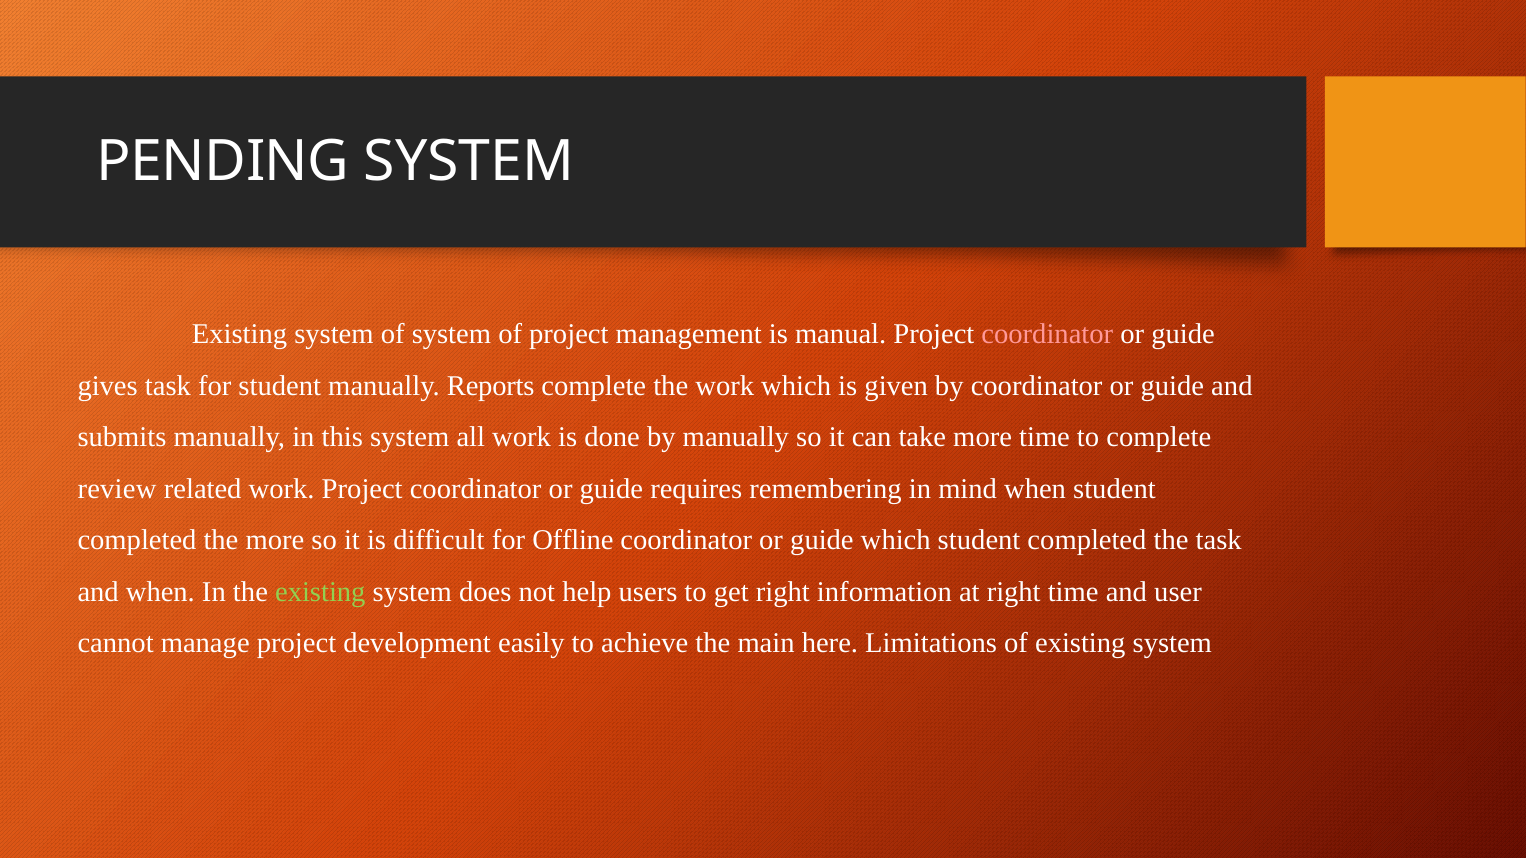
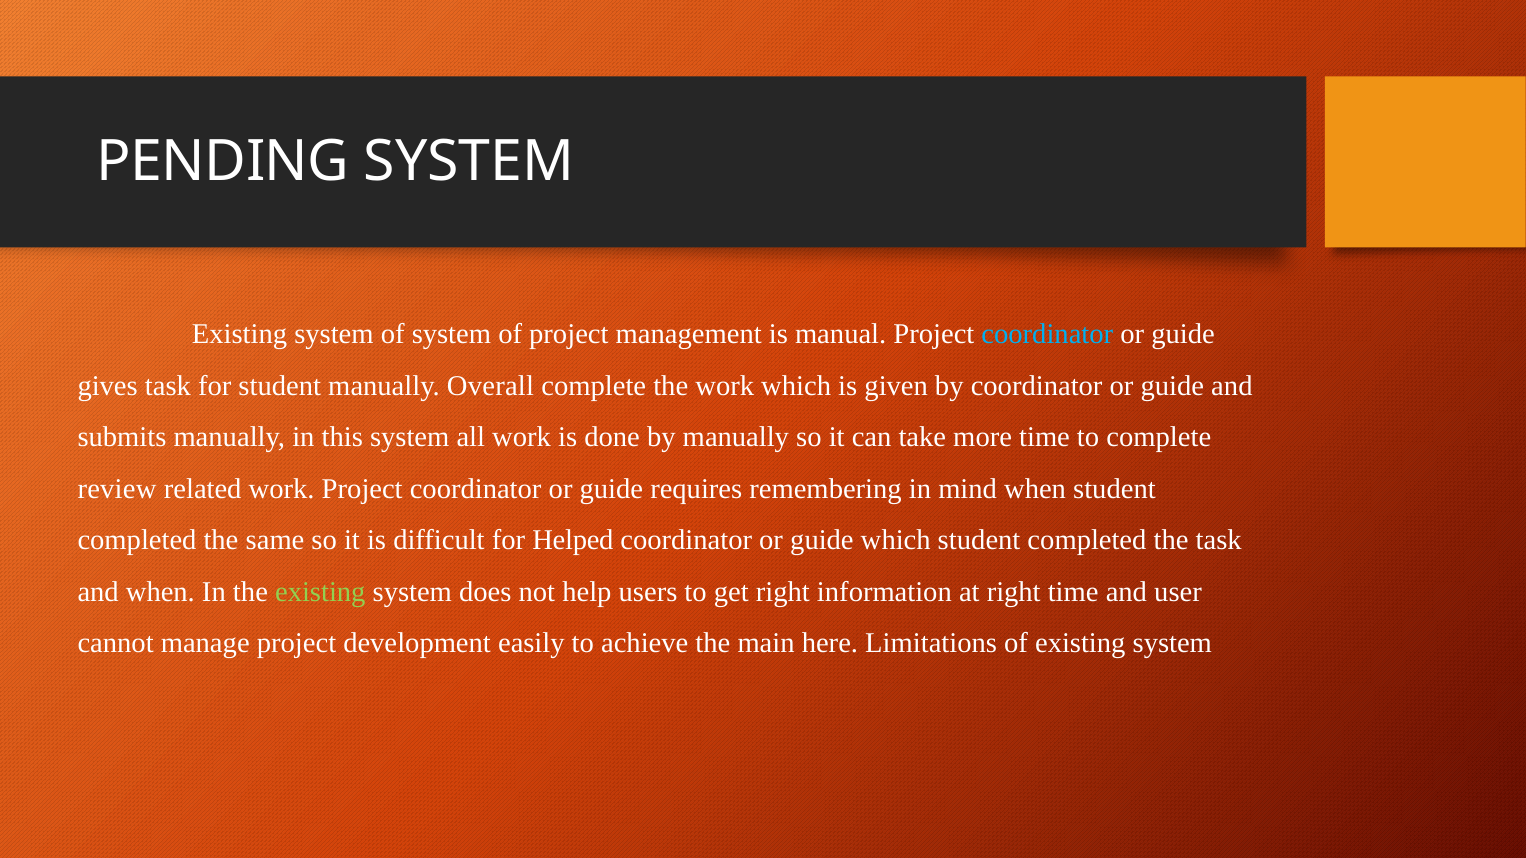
coordinator at (1047, 335) colour: pink -> light blue
Reports: Reports -> Overall
the more: more -> same
Offline: Offline -> Helped
